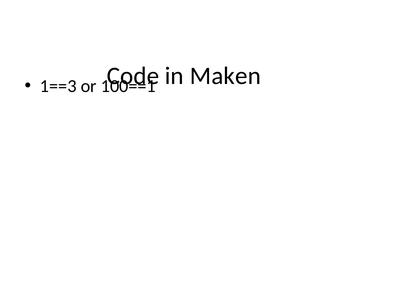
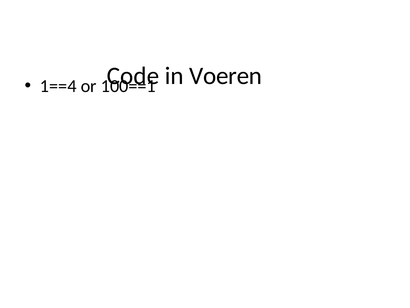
Maken: Maken -> Voeren
1==3: 1==3 -> 1==4
